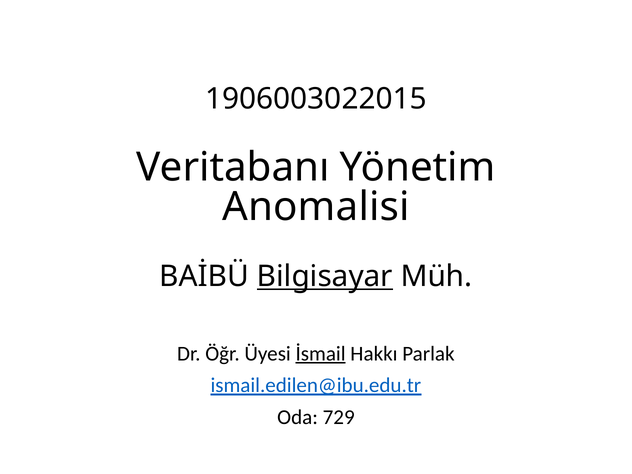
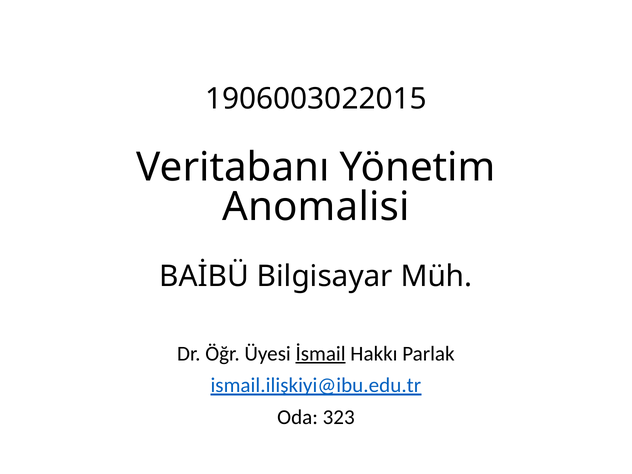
Bilgisayar underline: present -> none
ismail.edilen@ibu.edu.tr: ismail.edilen@ibu.edu.tr -> ismail.ilişkiyi@ibu.edu.tr
729: 729 -> 323
